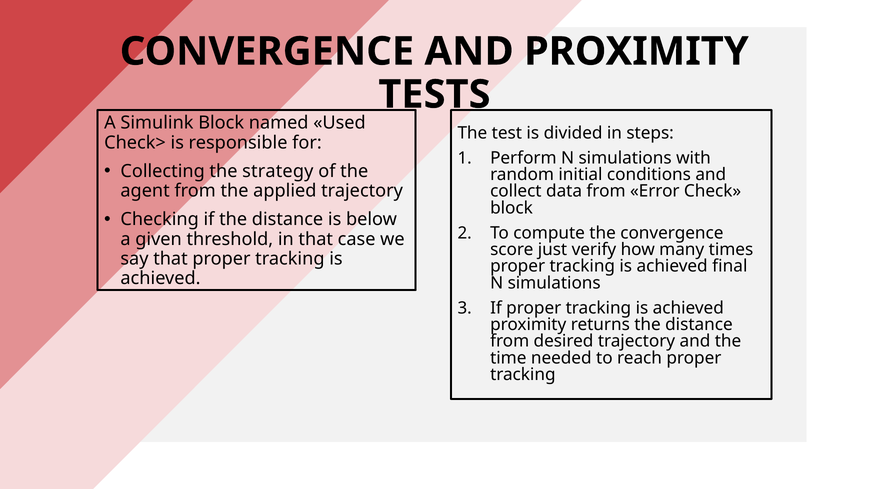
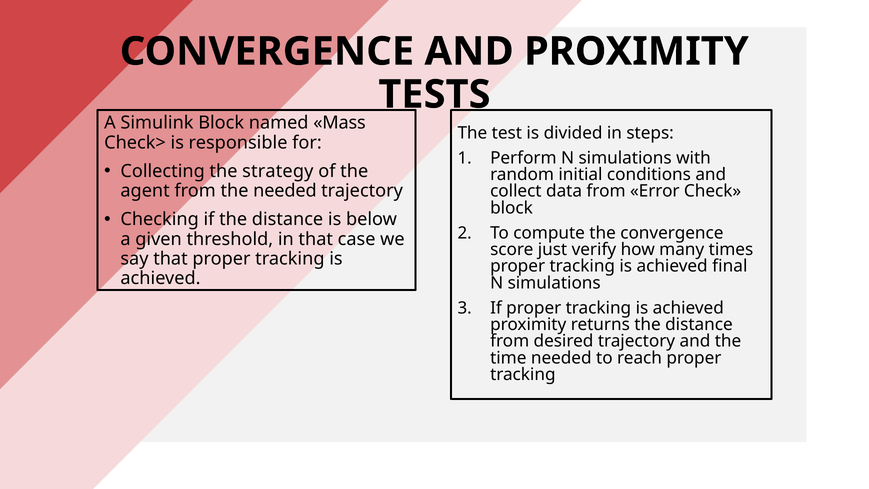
Used: Used -> Mass
the applied: applied -> needed
